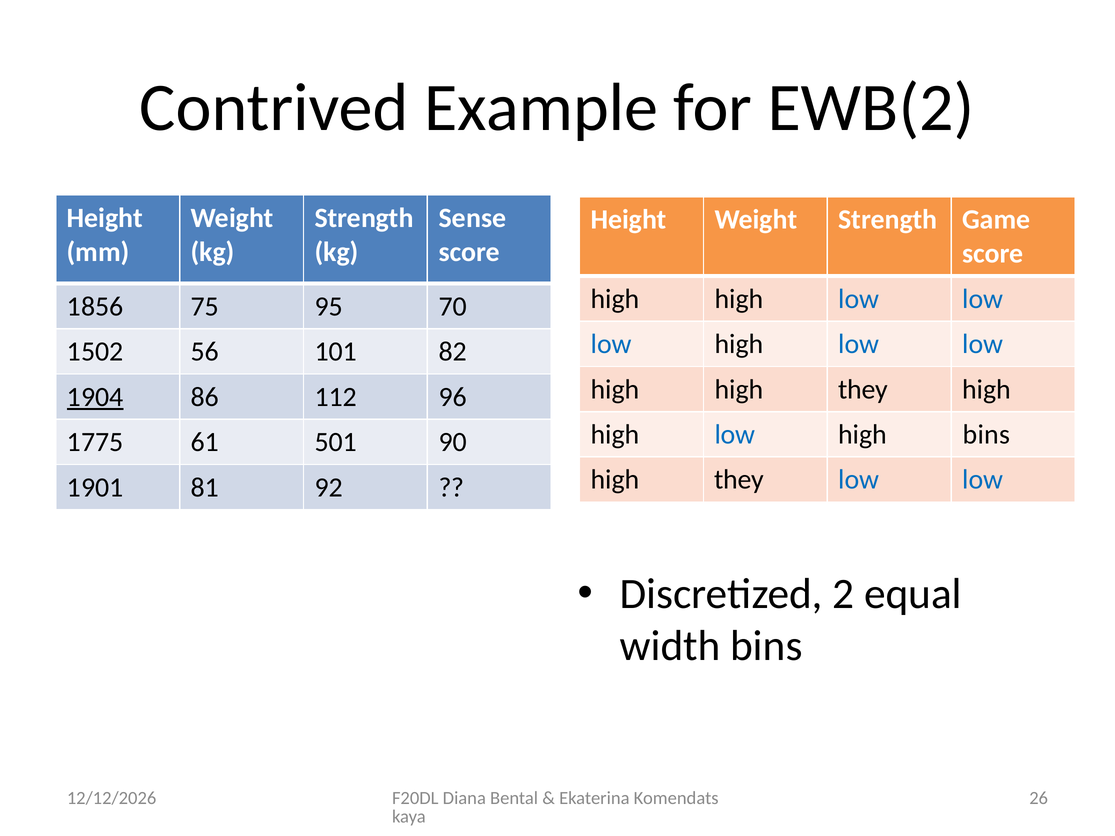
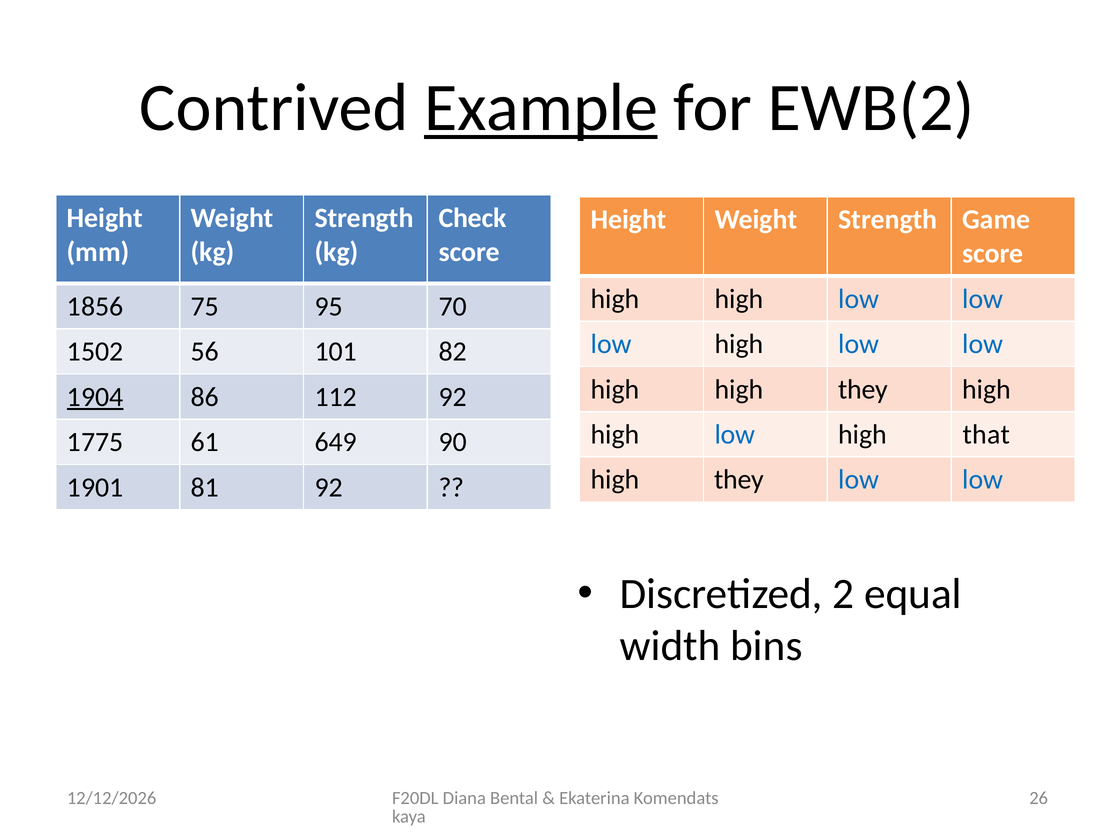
Example underline: none -> present
Sense: Sense -> Check
112 96: 96 -> 92
high bins: bins -> that
501: 501 -> 649
